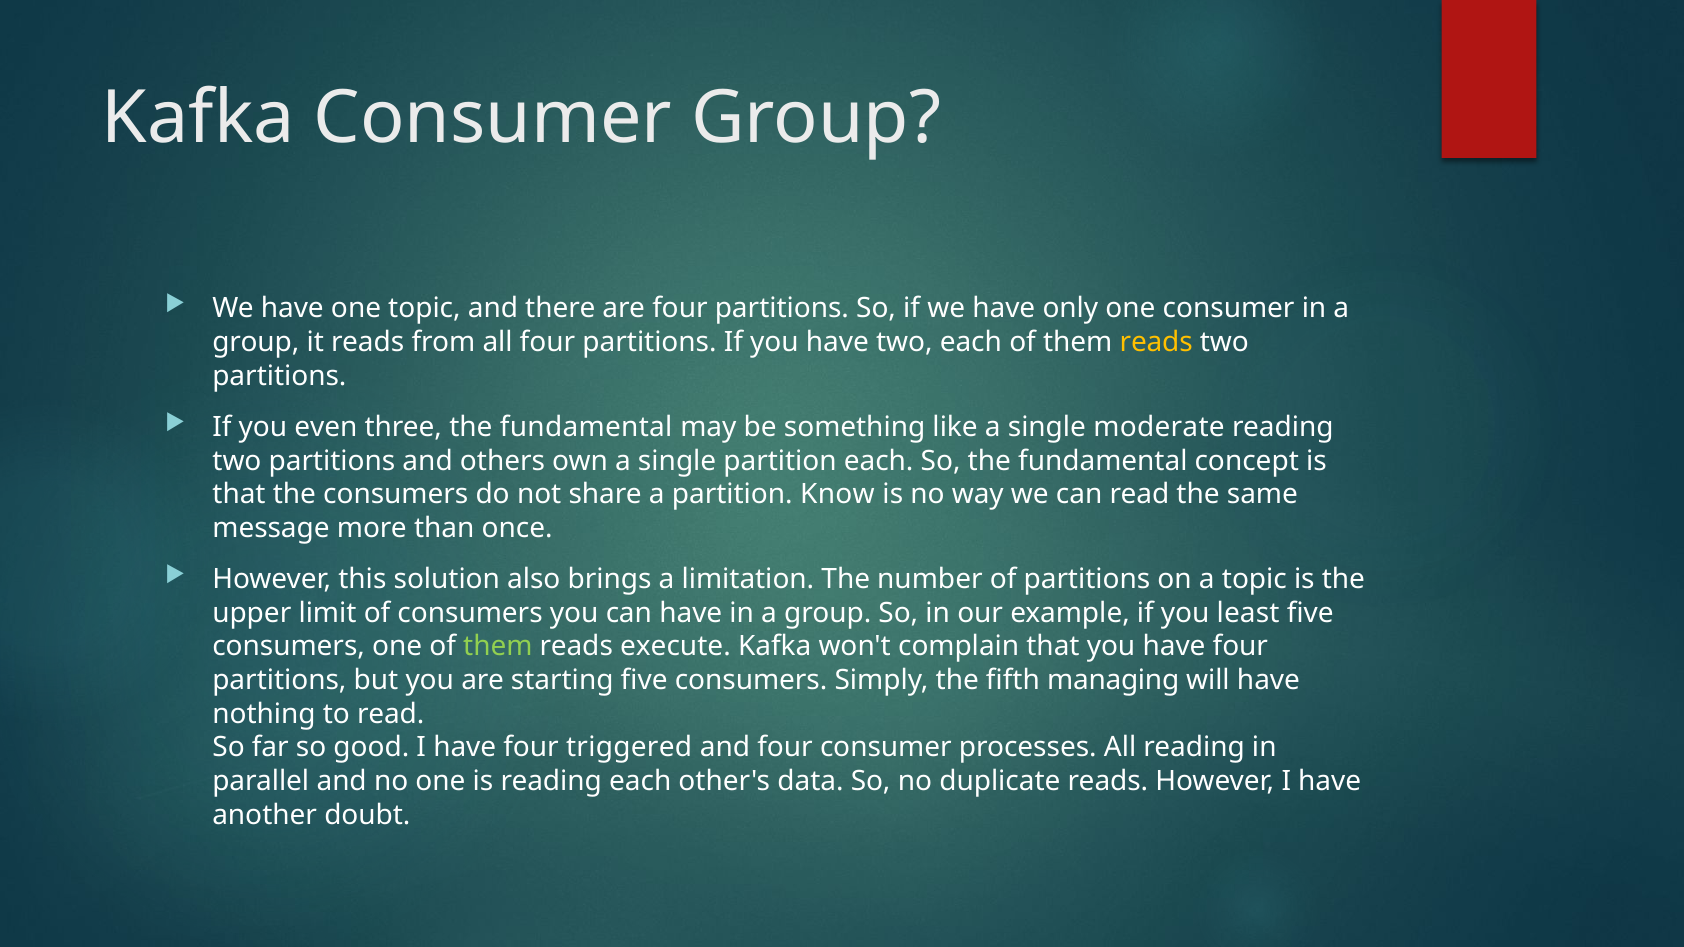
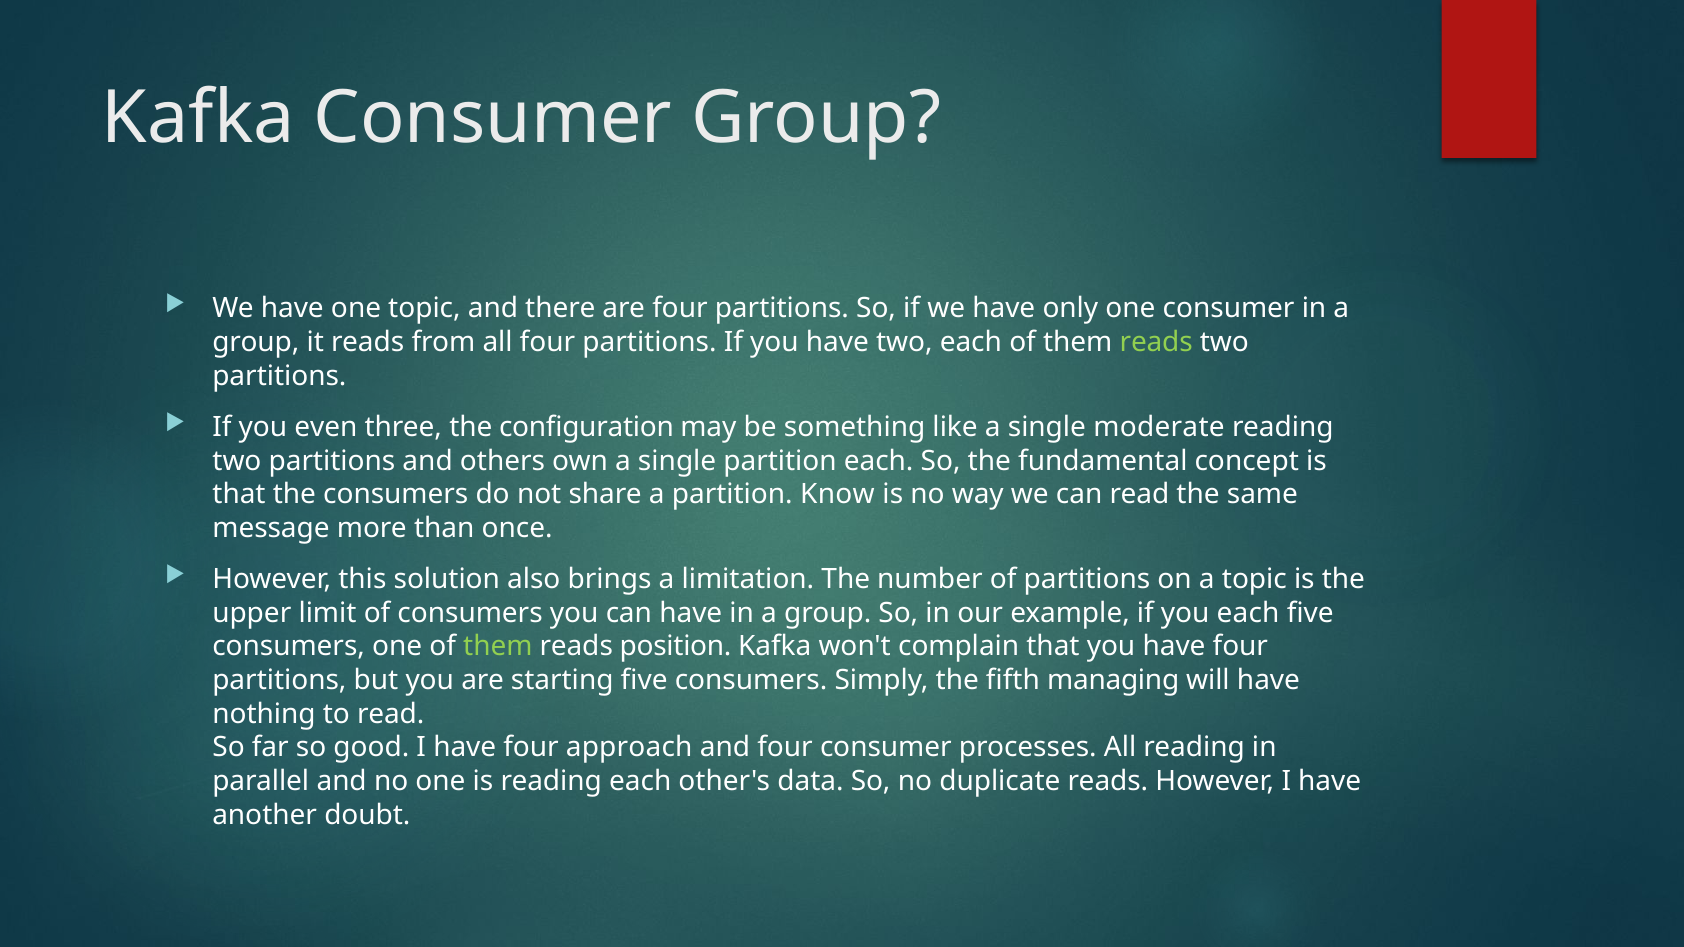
reads at (1156, 342) colour: yellow -> light green
three the fundamental: fundamental -> configuration
you least: least -> each
execute: execute -> position
triggered: triggered -> approach
